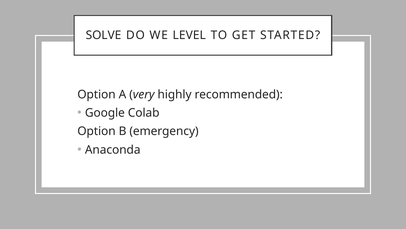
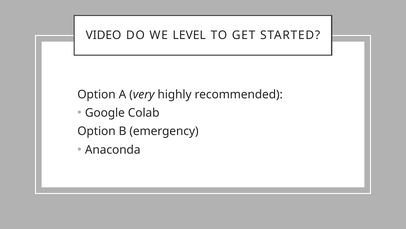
SOLVE: SOLVE -> VIDEO
